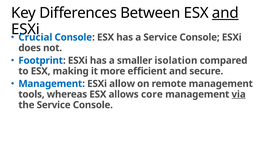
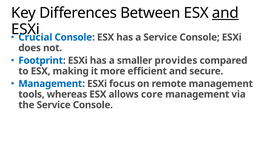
isolation: isolation -> provides
allow: allow -> focus
via underline: present -> none
